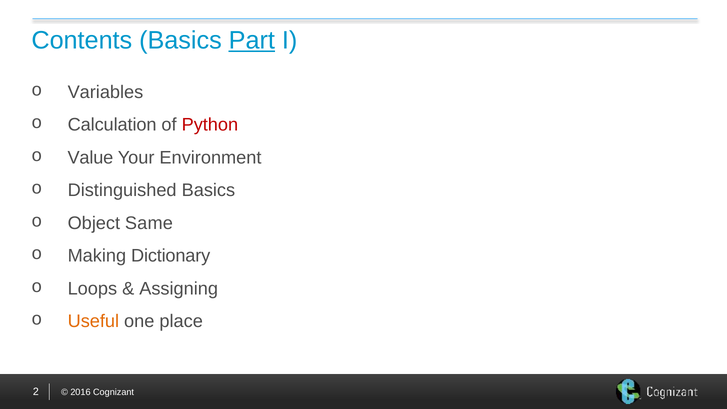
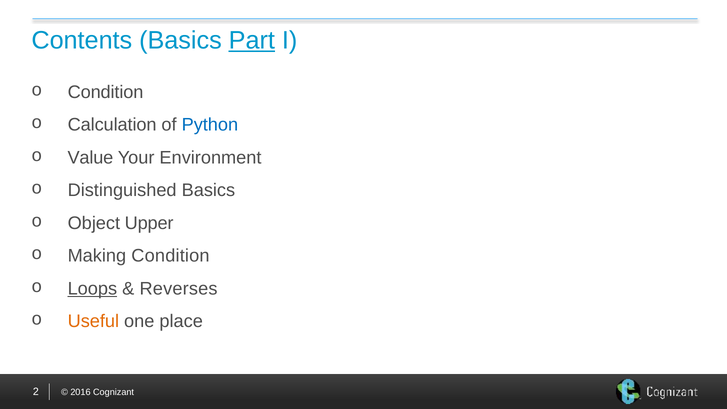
Variables at (105, 92): Variables -> Condition
Python colour: red -> blue
Same: Same -> Upper
Making Dictionary: Dictionary -> Condition
Loops underline: none -> present
Assigning: Assigning -> Reverses
